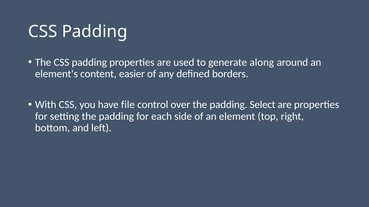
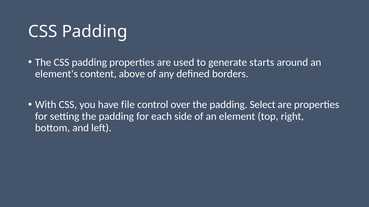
along: along -> starts
easier: easier -> above
